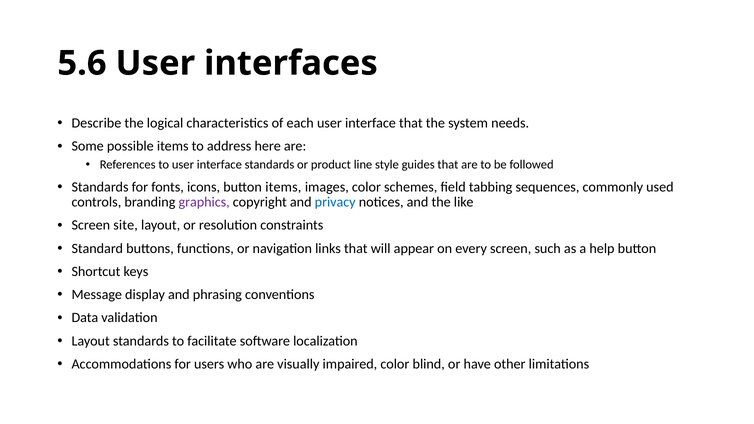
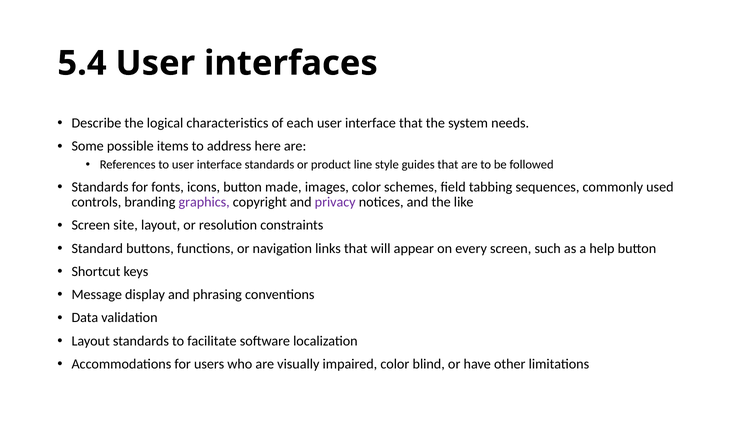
5.6: 5.6 -> 5.4
button items: items -> made
privacy colour: blue -> purple
